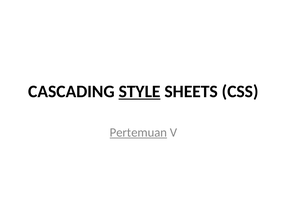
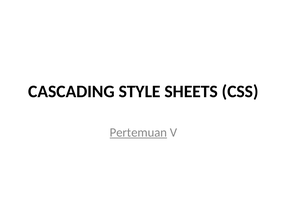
STYLE underline: present -> none
